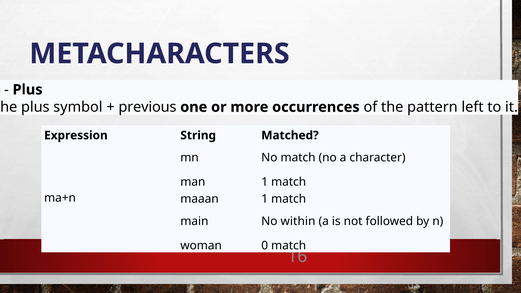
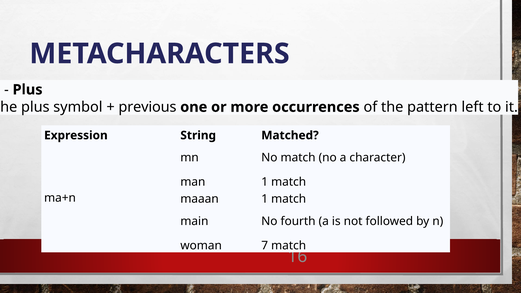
within: within -> fourth
0: 0 -> 7
